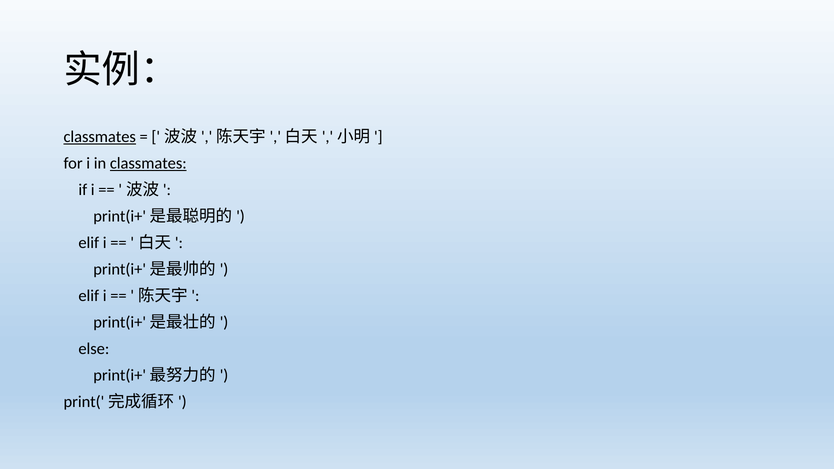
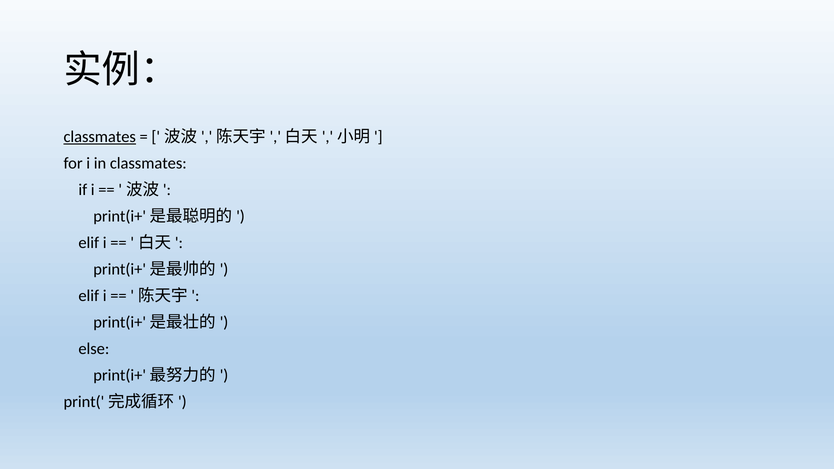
classmates at (148, 163) underline: present -> none
